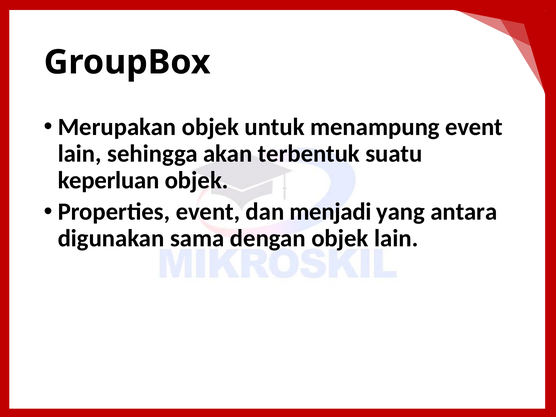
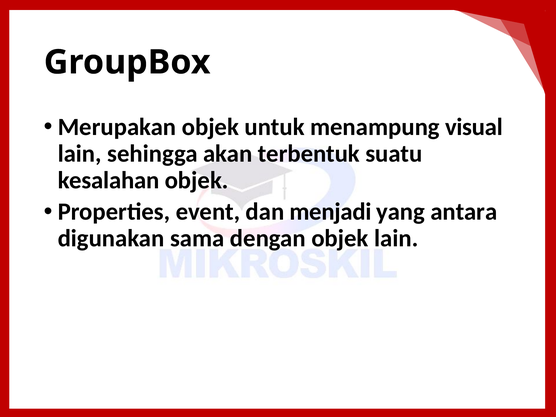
menampung event: event -> visual
keperluan: keperluan -> kesalahan
